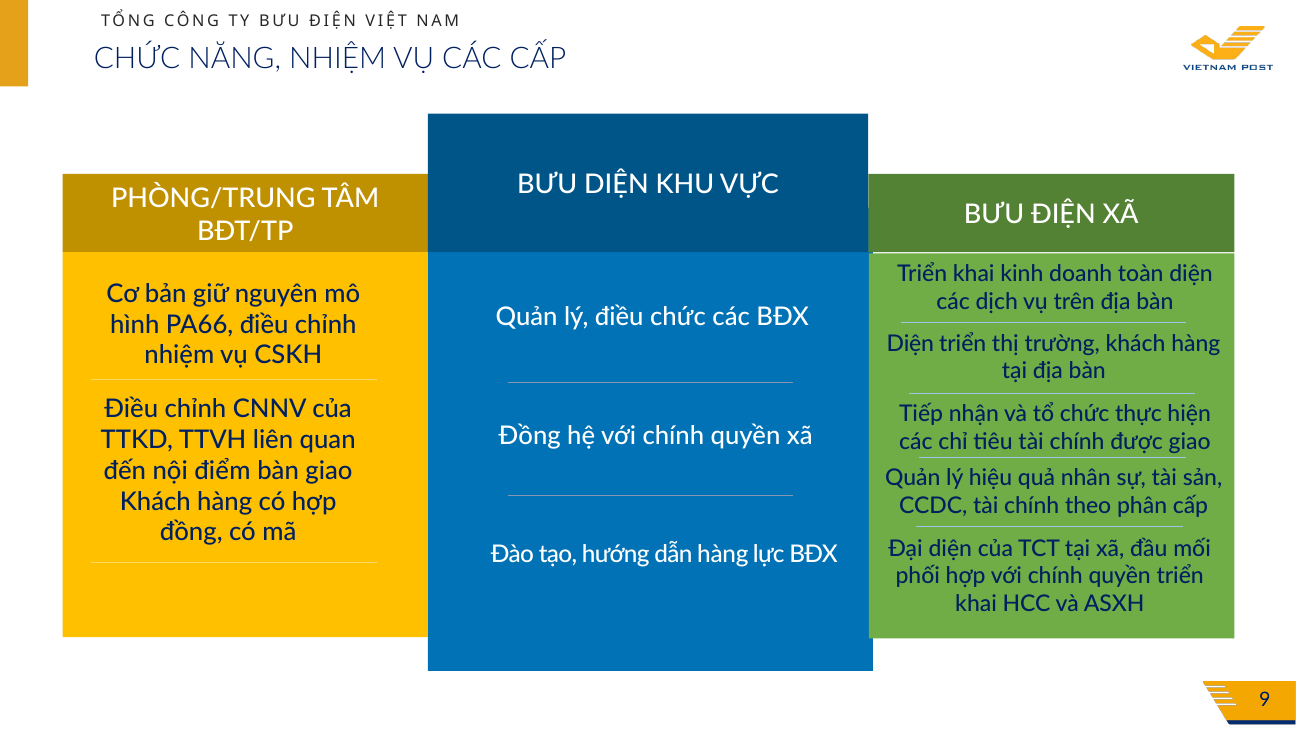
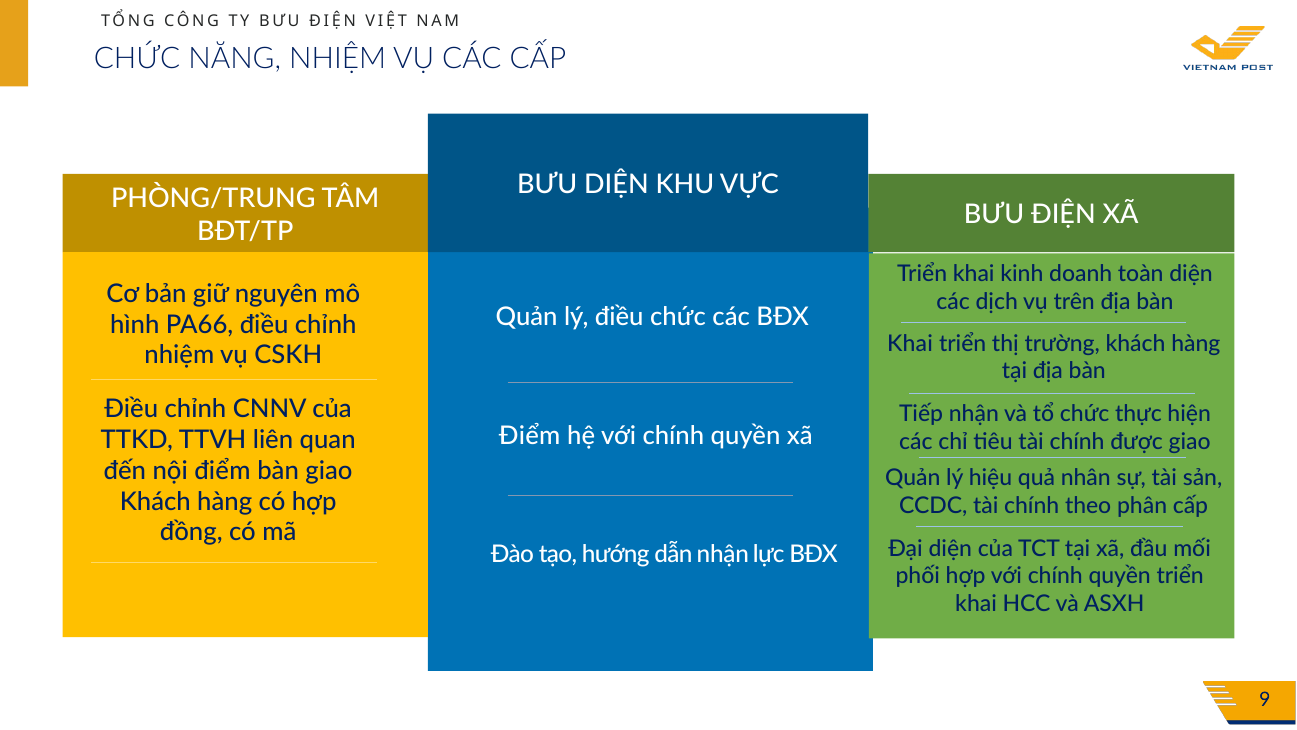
Diện at (910, 343): Diện -> Khai
Đồng at (530, 436): Đồng -> Điểm
dẫn hàng: hàng -> nhận
